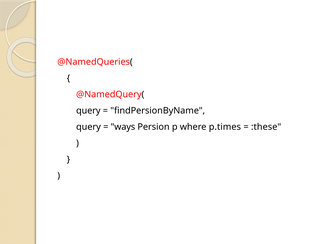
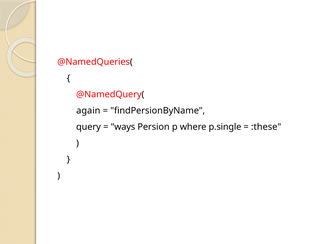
query at (88, 111): query -> again
p.times: p.times -> p.single
